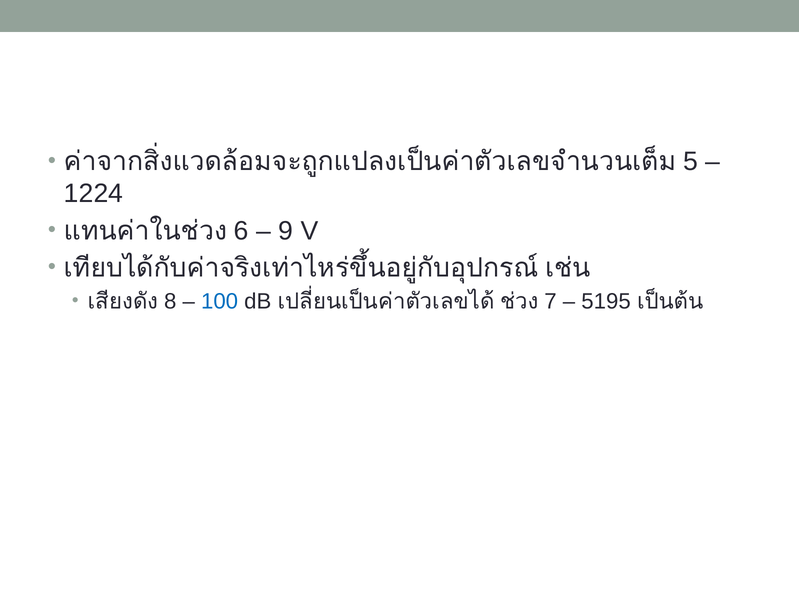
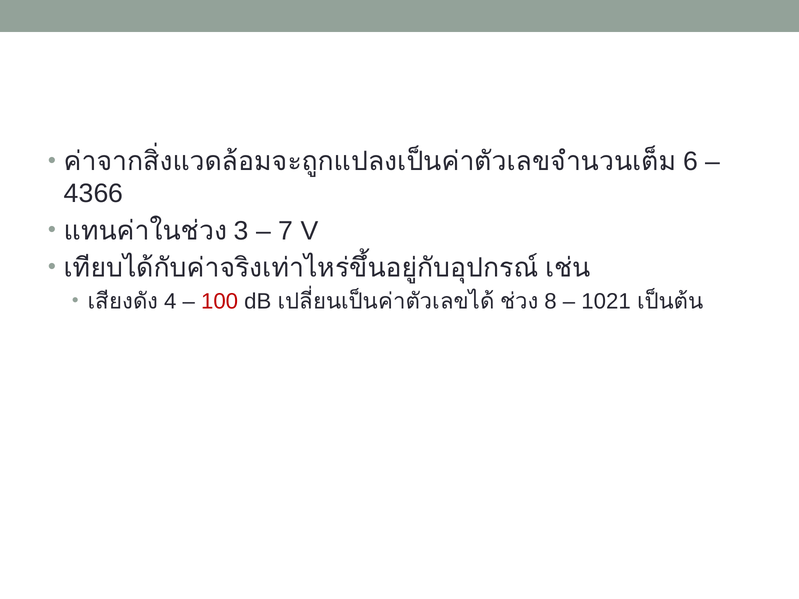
5: 5 -> 6
1224: 1224 -> 4366
6: 6 -> 3
9: 9 -> 7
8: 8 -> 4
100 colour: blue -> red
7: 7 -> 8
5195: 5195 -> 1021
